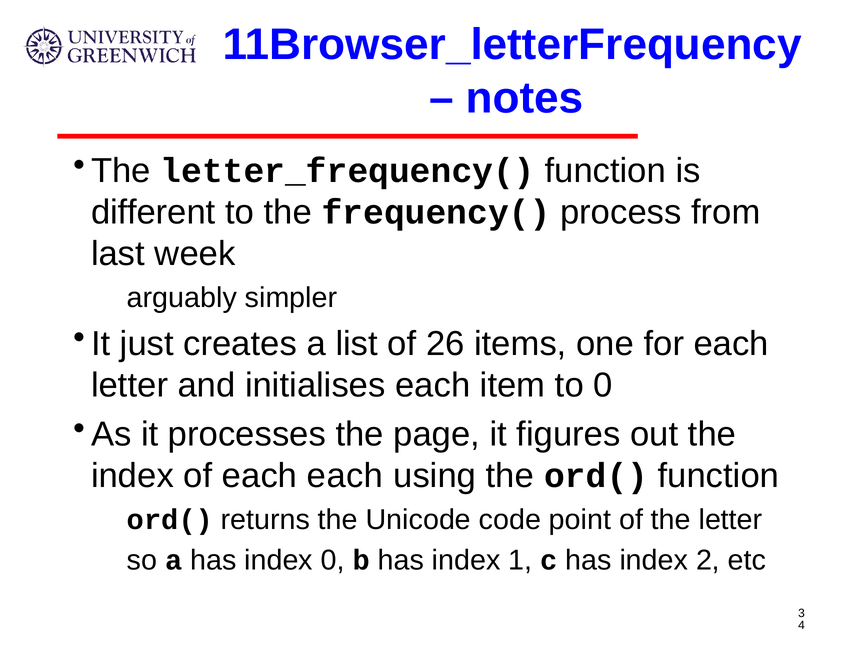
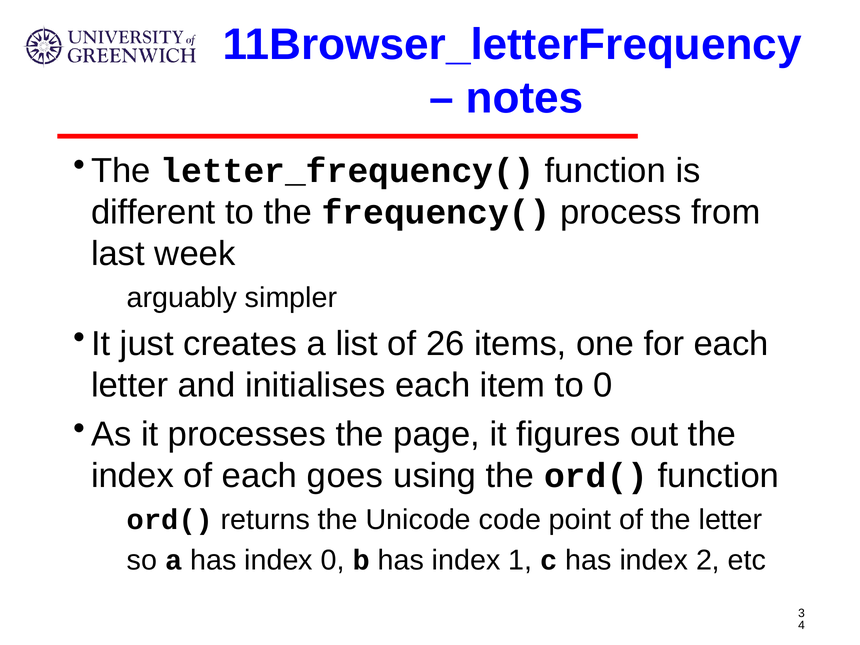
each each: each -> goes
